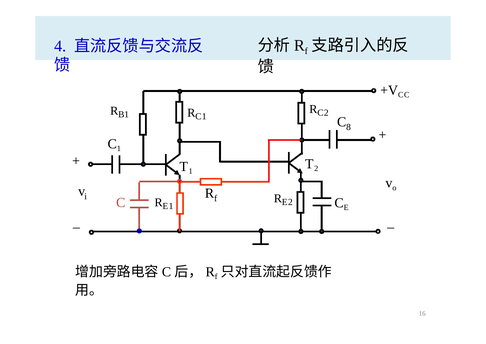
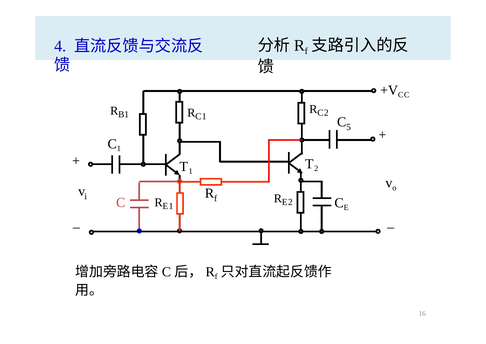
8: 8 -> 5
